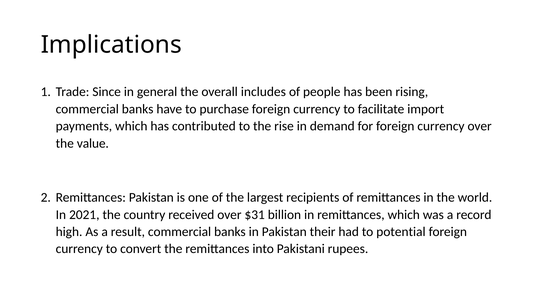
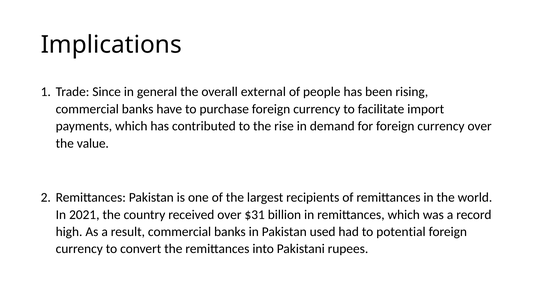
includes: includes -> external
their: their -> used
